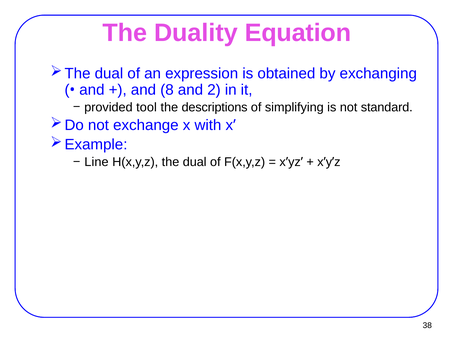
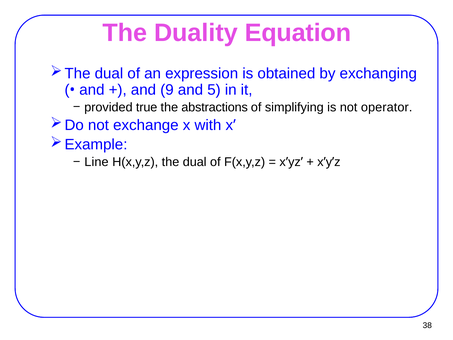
8: 8 -> 9
2: 2 -> 5
tool: tool -> true
descriptions: descriptions -> abstractions
standard: standard -> operator
